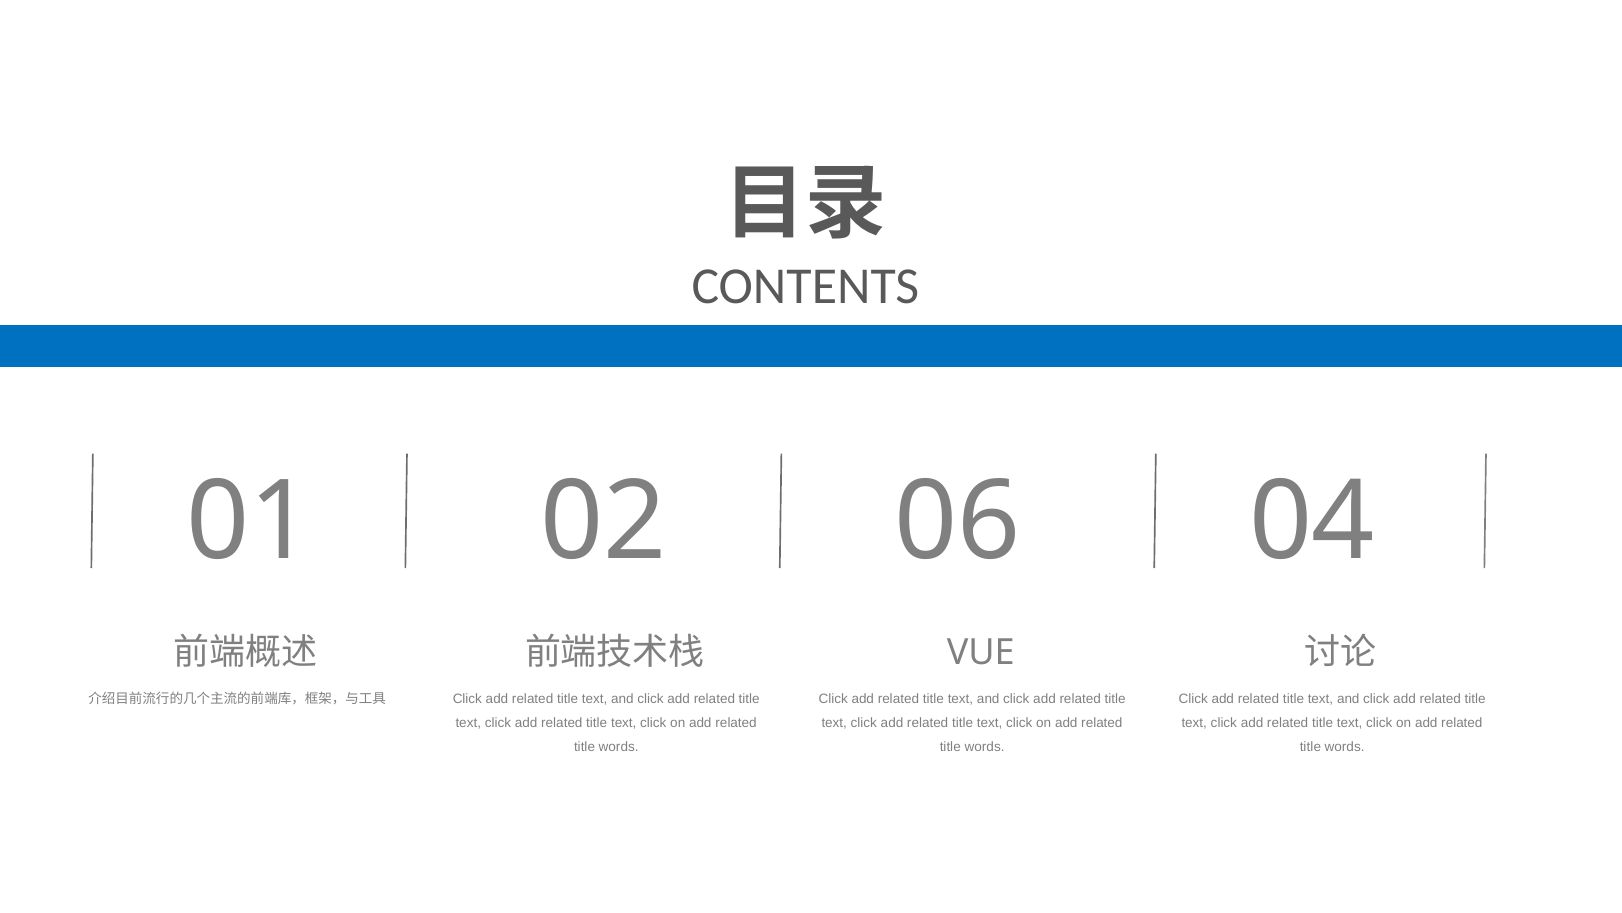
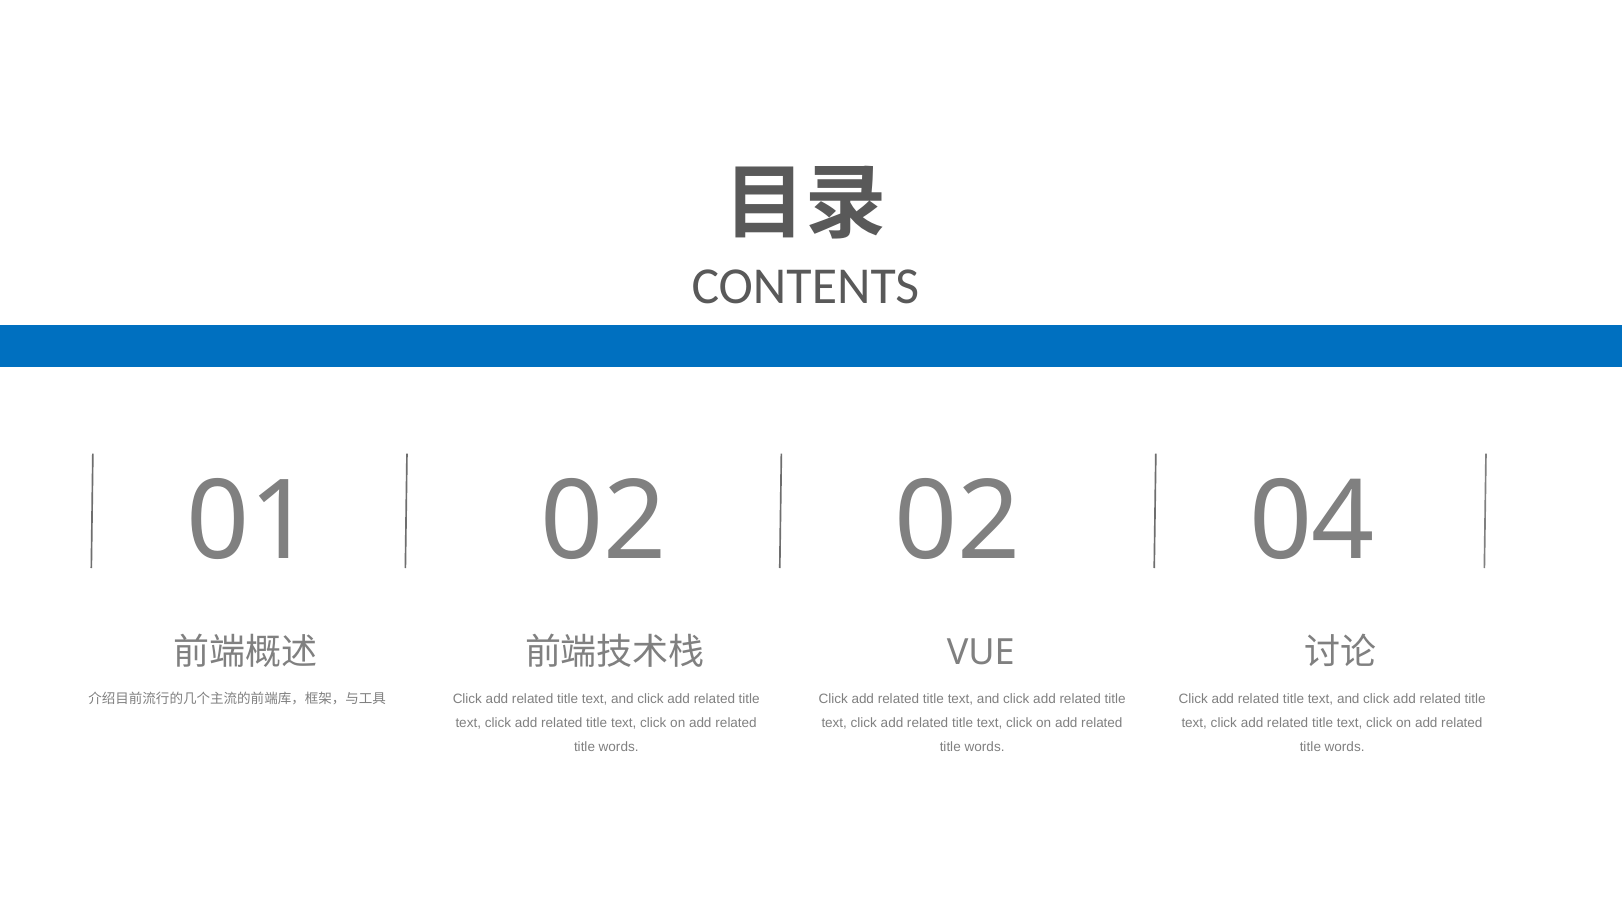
02 06: 06 -> 02
